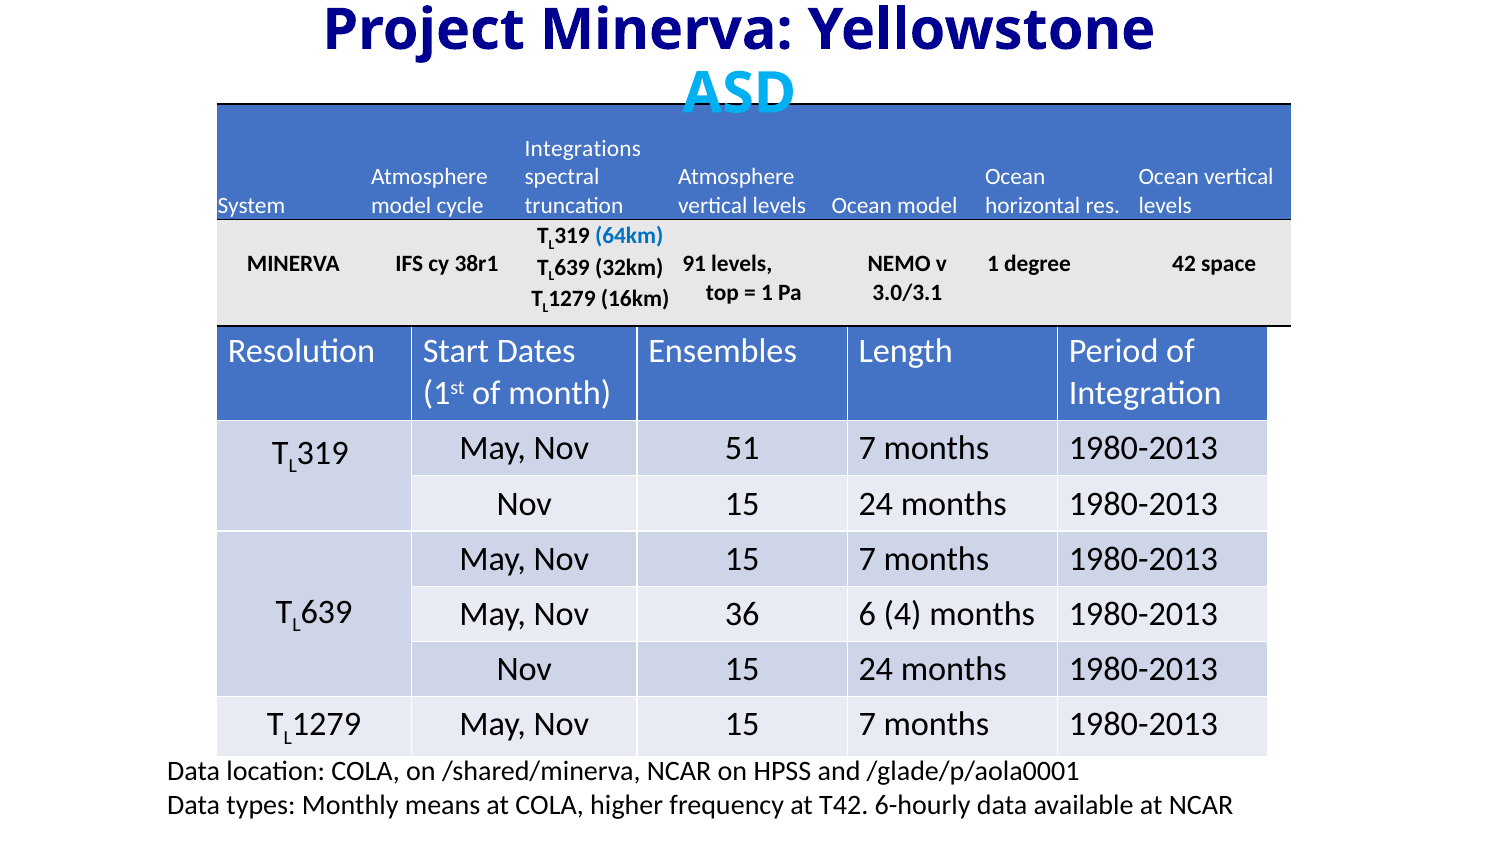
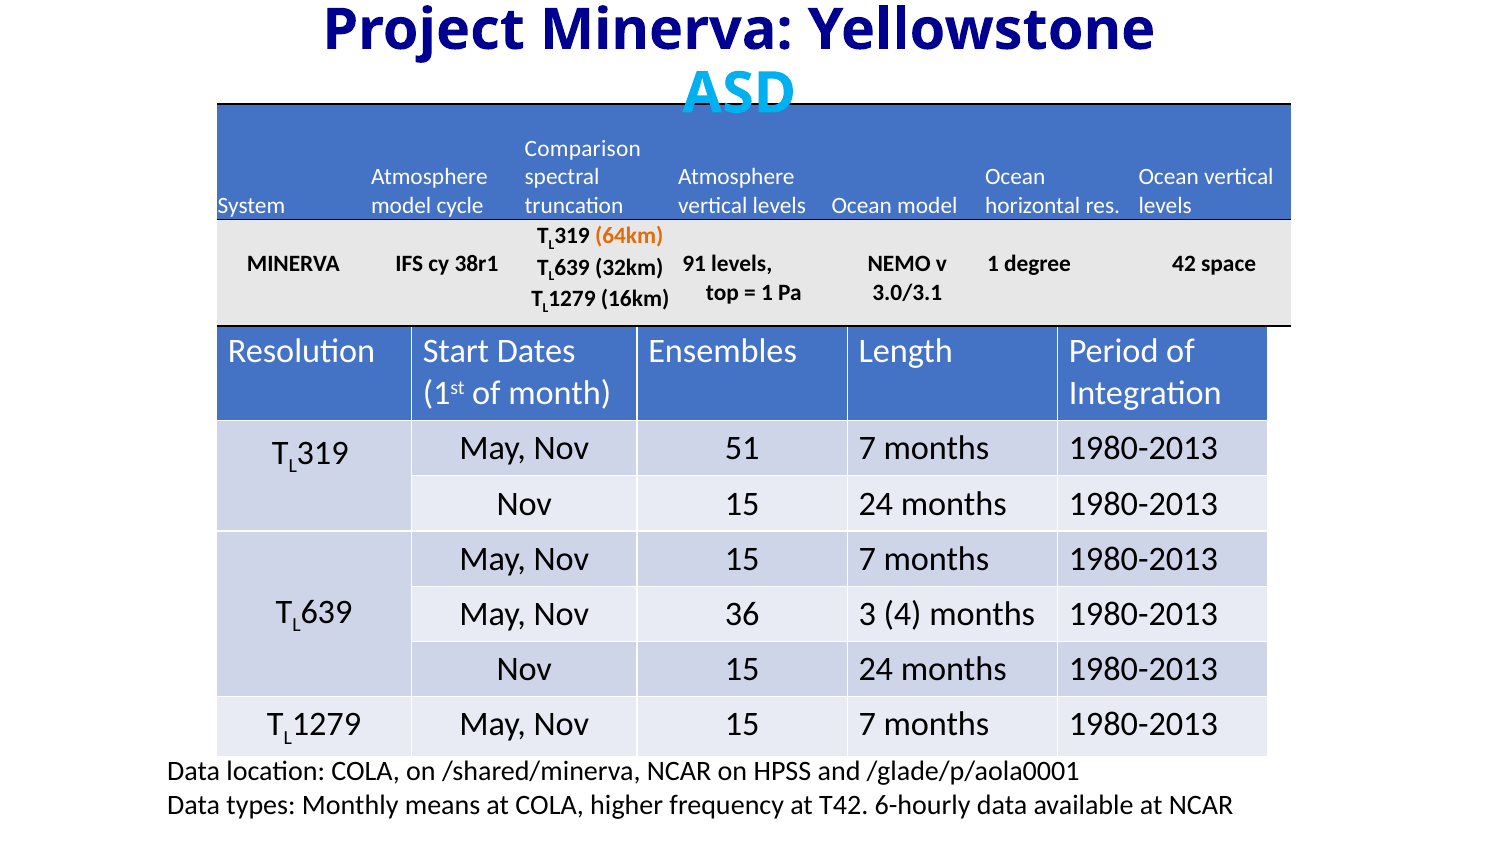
Integrations: Integrations -> Comparison
64km colour: blue -> orange
6: 6 -> 3
